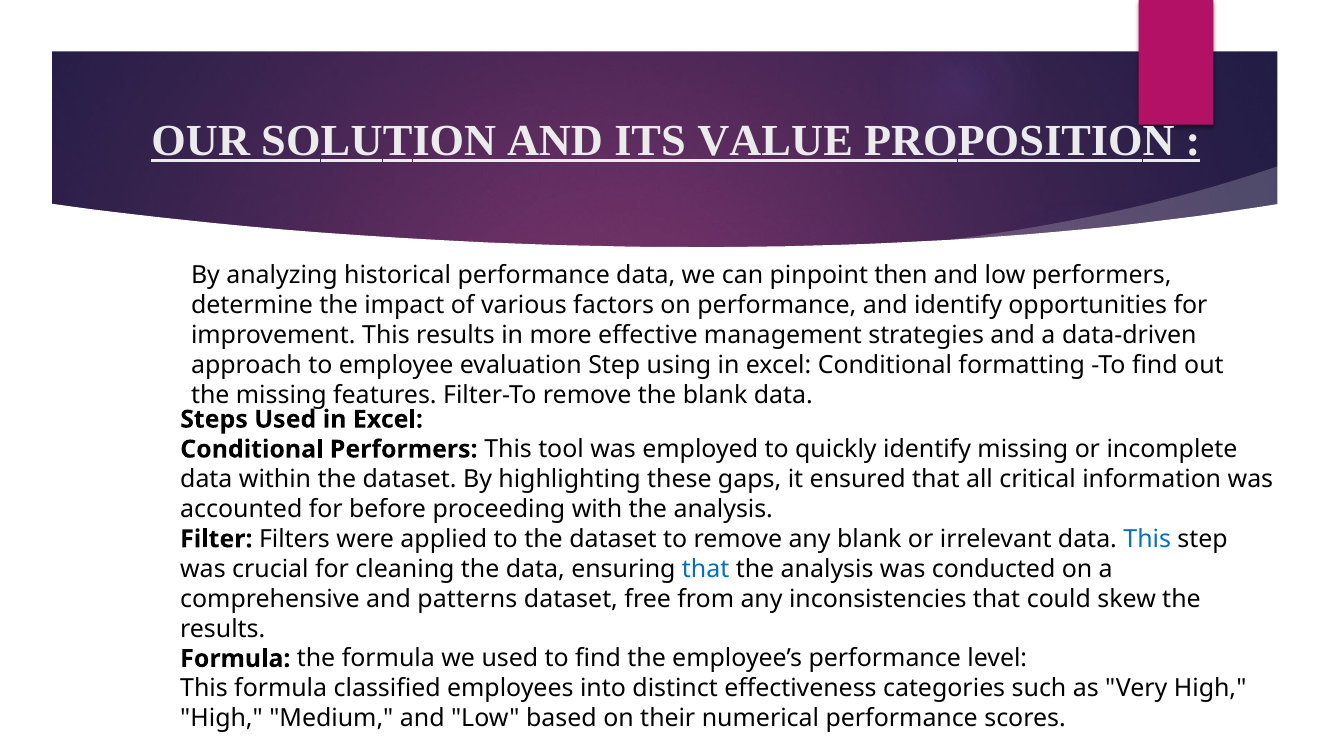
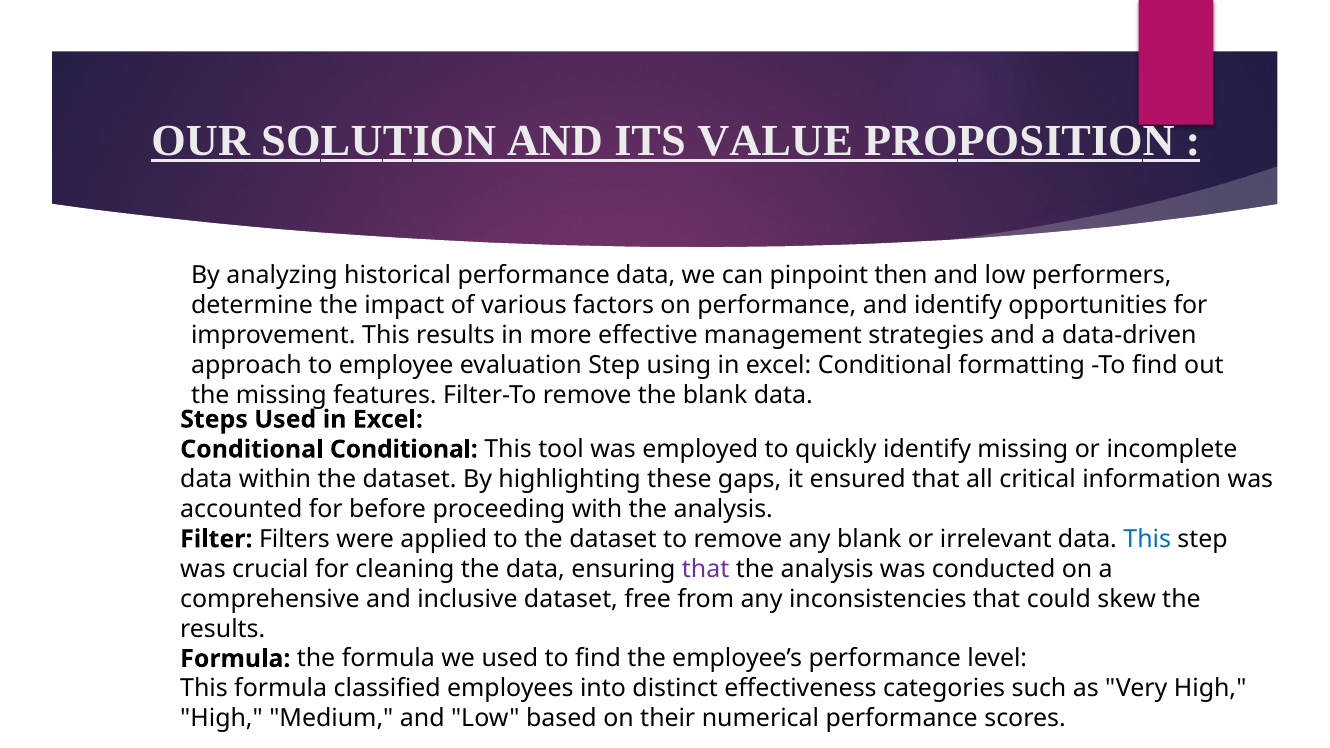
Conditional Performers: Performers -> Conditional
that at (706, 569) colour: blue -> purple
patterns: patterns -> inclusive
